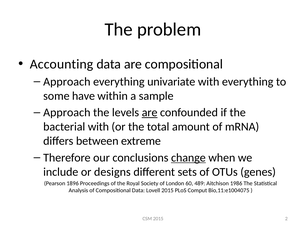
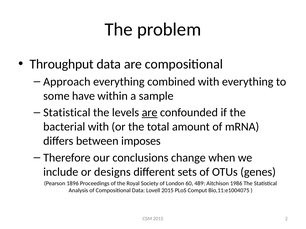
Accounting: Accounting -> Throughput
univariate: univariate -> combined
Approach at (67, 113): Approach -> Statistical
extreme: extreme -> imposes
change underline: present -> none
